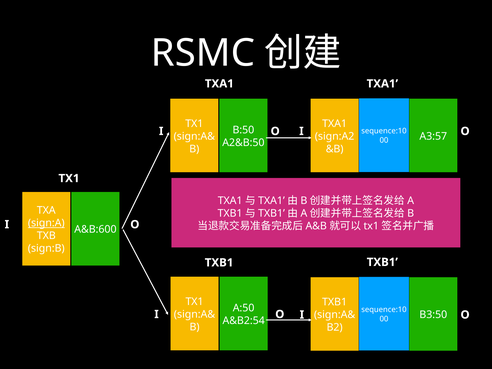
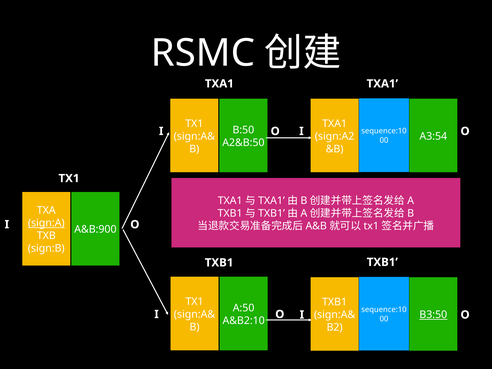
A3:57: A3:57 -> A3:54
A&B:600: A&B:600 -> A&B:900
B3:50 underline: none -> present
A&B2:54: A&B2:54 -> A&B2:10
